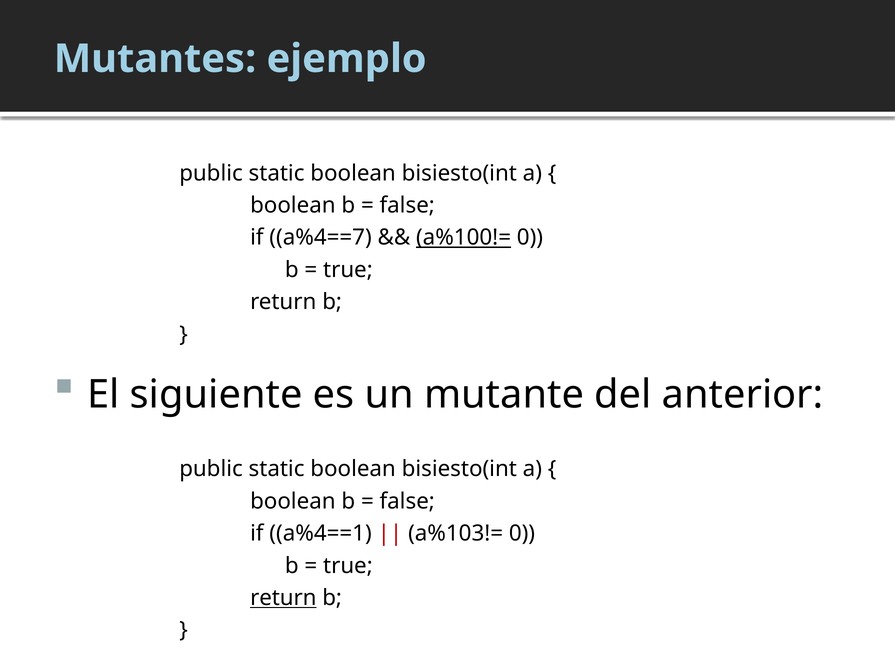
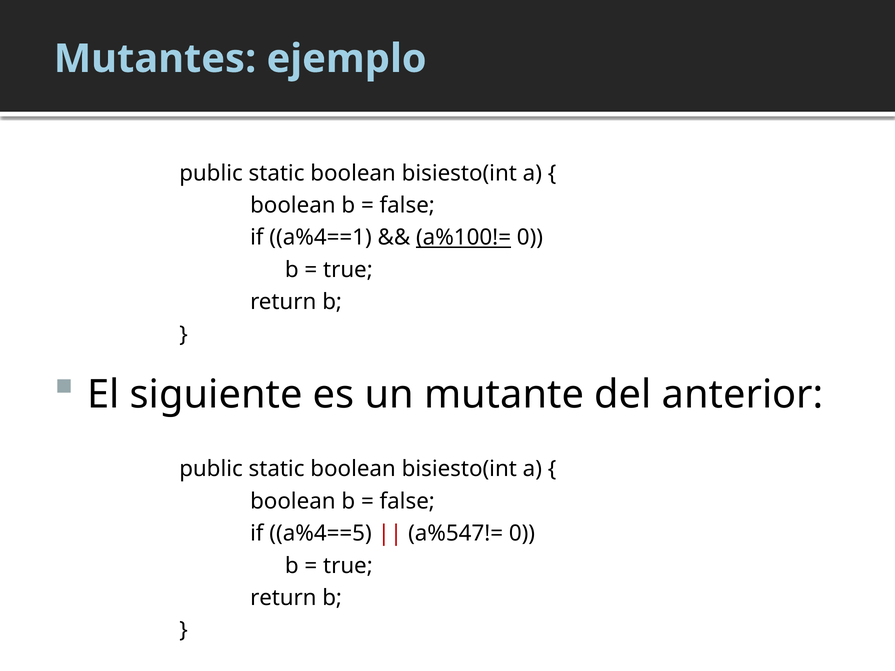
a%4==7: a%4==7 -> a%4==1
a%4==1: a%4==1 -> a%4==5
a%103!=: a%103!= -> a%547!=
return at (283, 598) underline: present -> none
